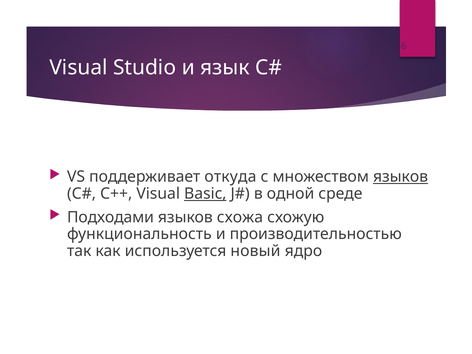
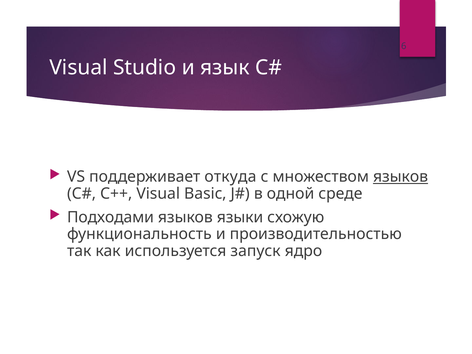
Basic underline: present -> none
схожа: схожа -> языки
новый: новый -> запуск
